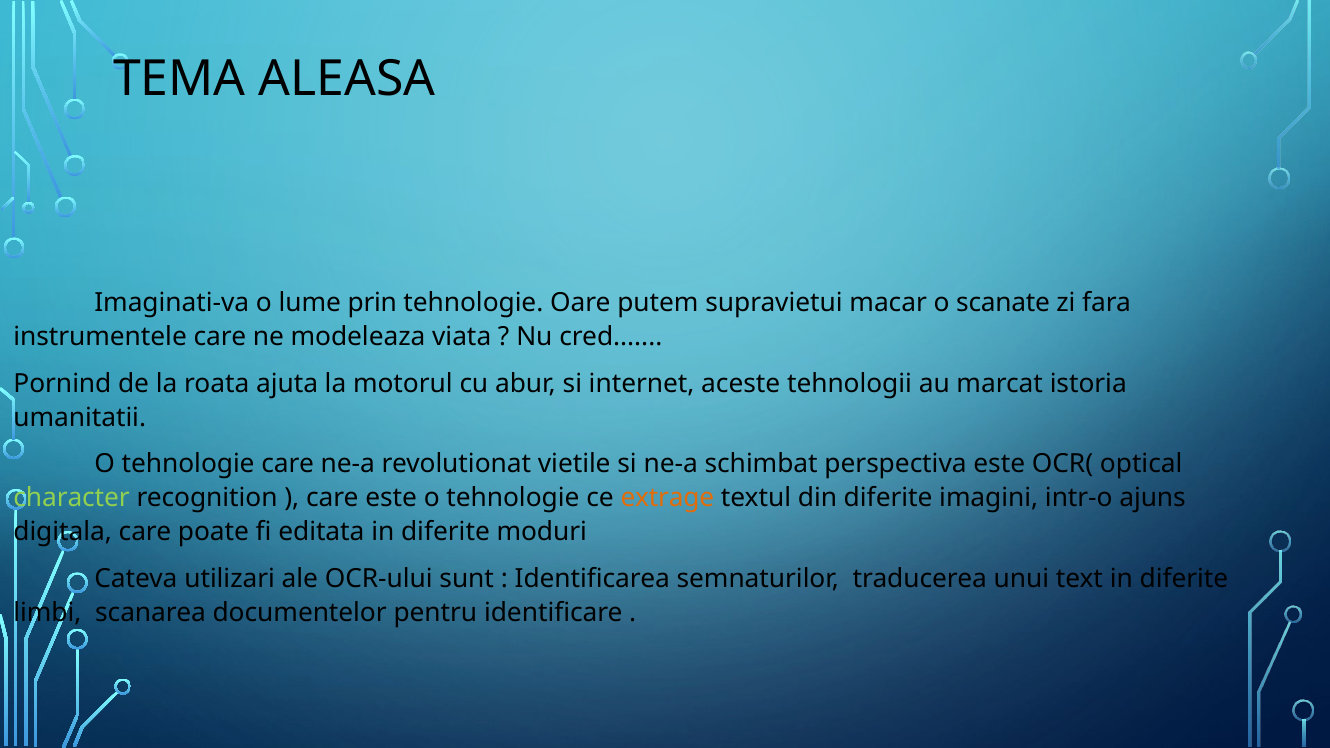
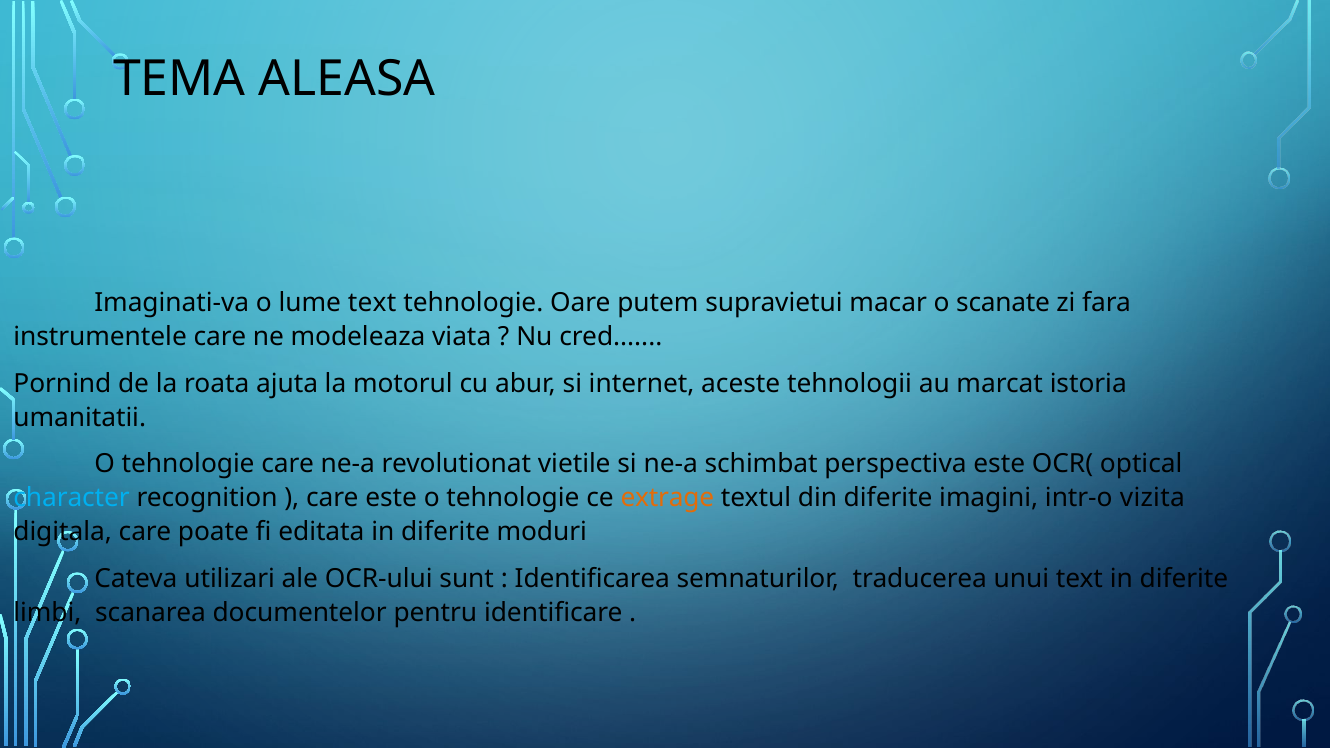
lume prin: prin -> text
character colour: light green -> light blue
ajuns: ajuns -> vizita
